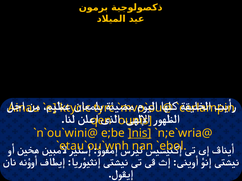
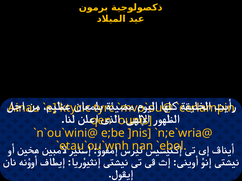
]nis underline: present -> none
